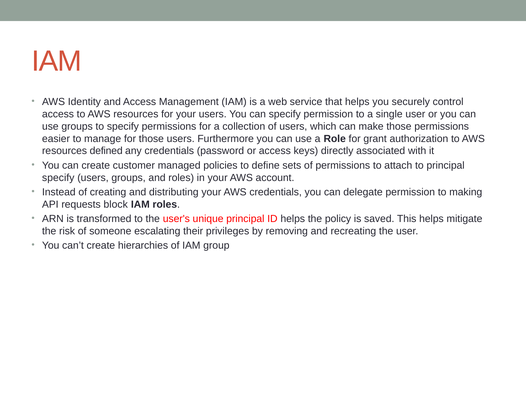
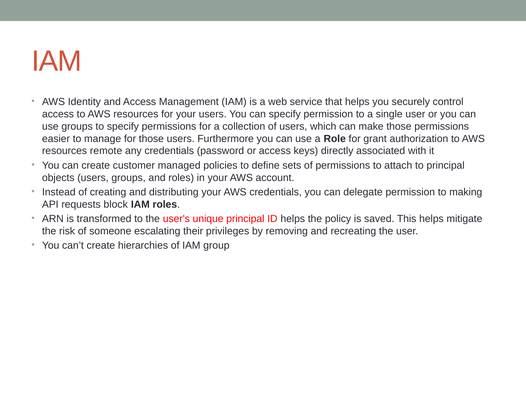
defined: defined -> remote
specify at (58, 177): specify -> objects
